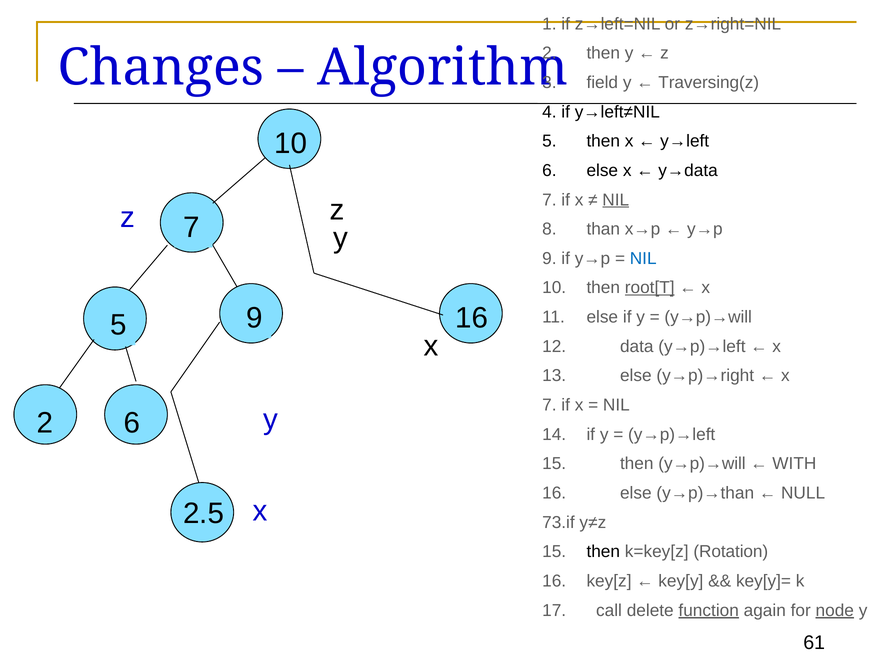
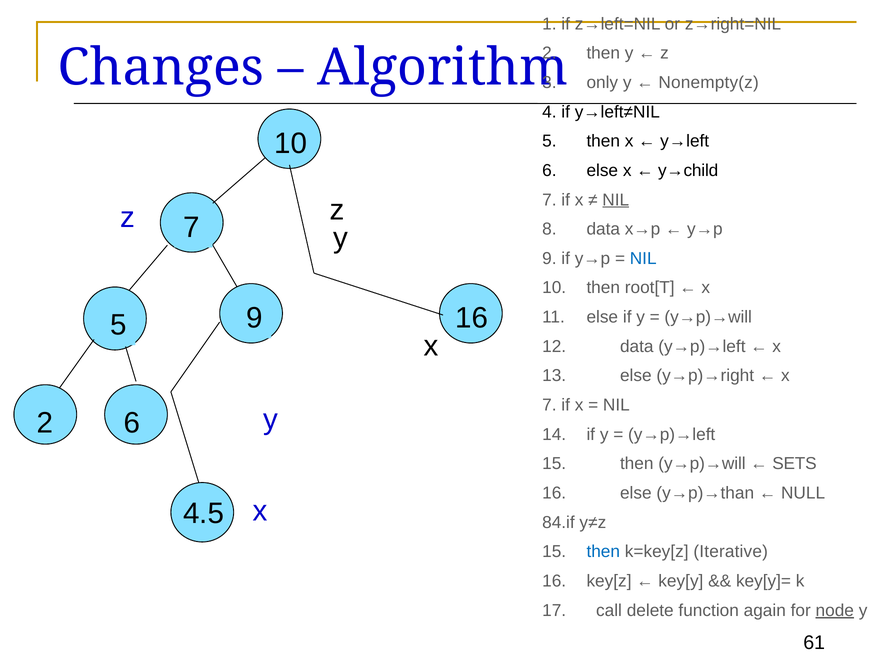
field: field -> only
Traversing(z: Traversing(z -> Nonempty(z
y→data: y→data -> y→child
than at (603, 229): than -> data
root[T underline: present -> none
WITH: WITH -> SETS
2.5: 2.5 -> 4.5
73.if: 73.if -> 84.if
then at (603, 551) colour: black -> blue
Rotation: Rotation -> Iterative
function underline: present -> none
